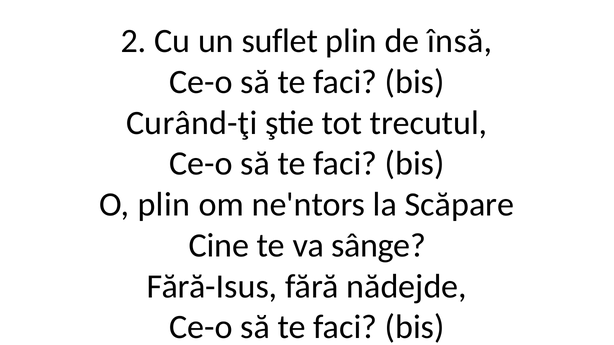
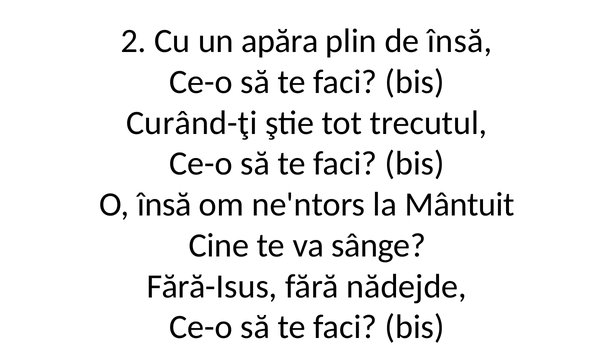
suflet: suflet -> apăra
O plin: plin -> însă
Scăpare: Scăpare -> Mântuit
